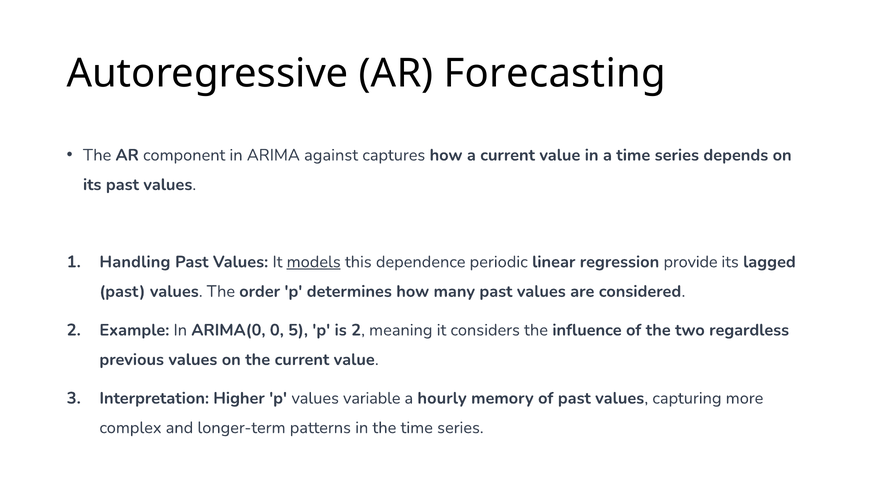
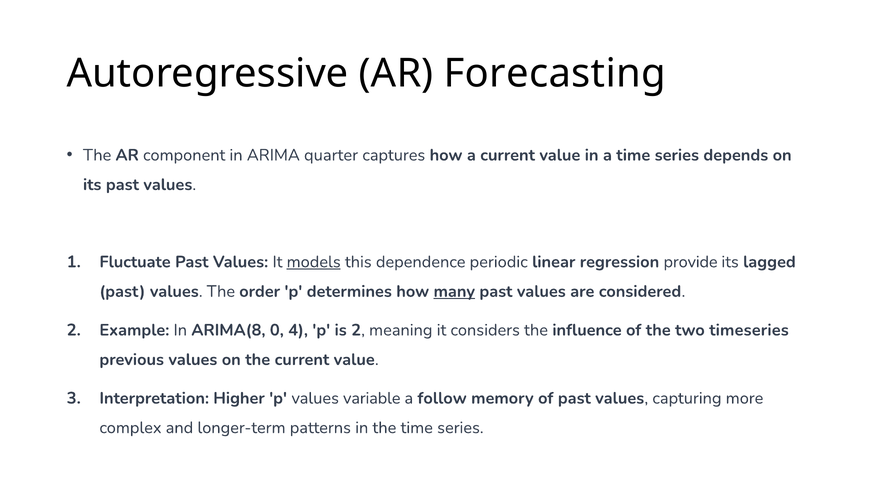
against: against -> quarter
Handling: Handling -> Fluctuate
many underline: none -> present
ARIMA(0: ARIMA(0 -> ARIMA(8
5: 5 -> 4
regardless: regardless -> timeseries
hourly: hourly -> follow
